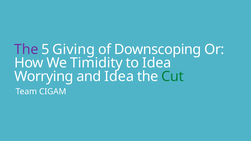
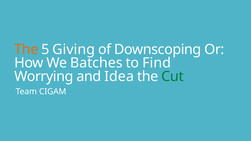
The at (26, 49) colour: purple -> orange
Timidity: Timidity -> Batches
to Idea: Idea -> Find
